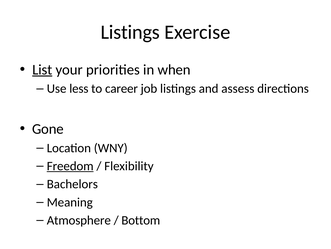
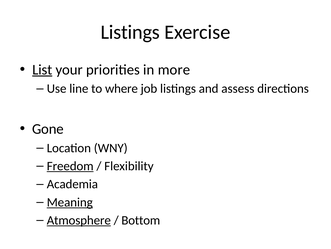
when: when -> more
less: less -> line
career: career -> where
Bachelors: Bachelors -> Academia
Meaning underline: none -> present
Atmosphere underline: none -> present
